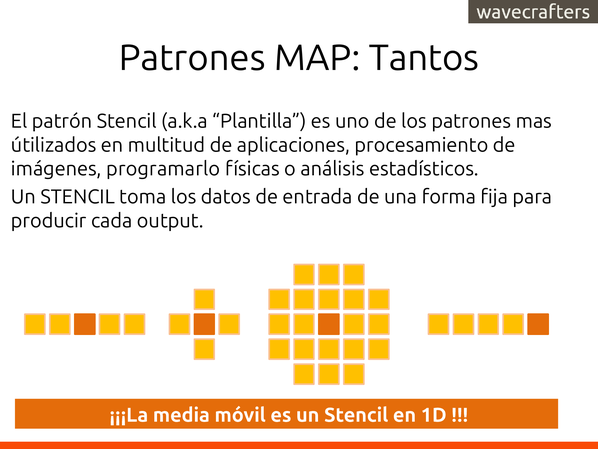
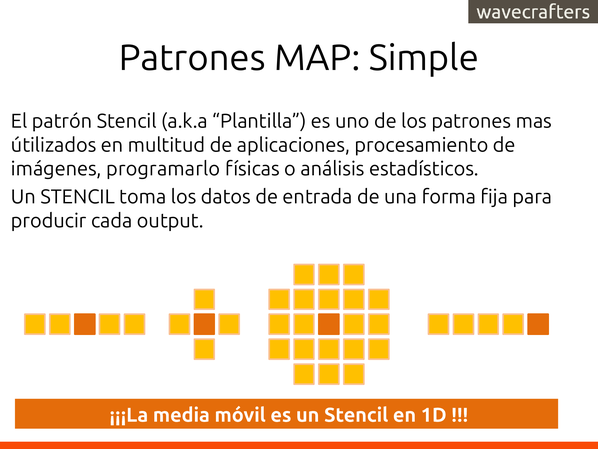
Tantos: Tantos -> Simple
